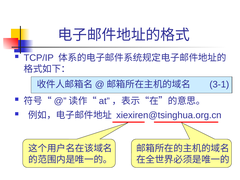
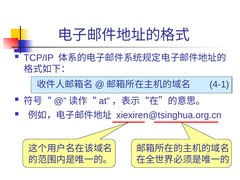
3-1: 3-1 -> 4-1
